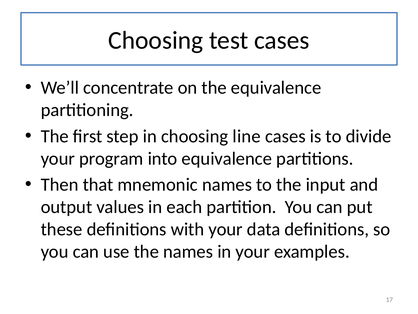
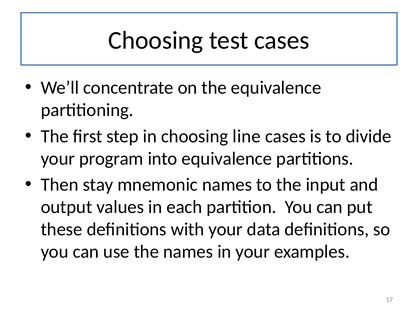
that: that -> stay
